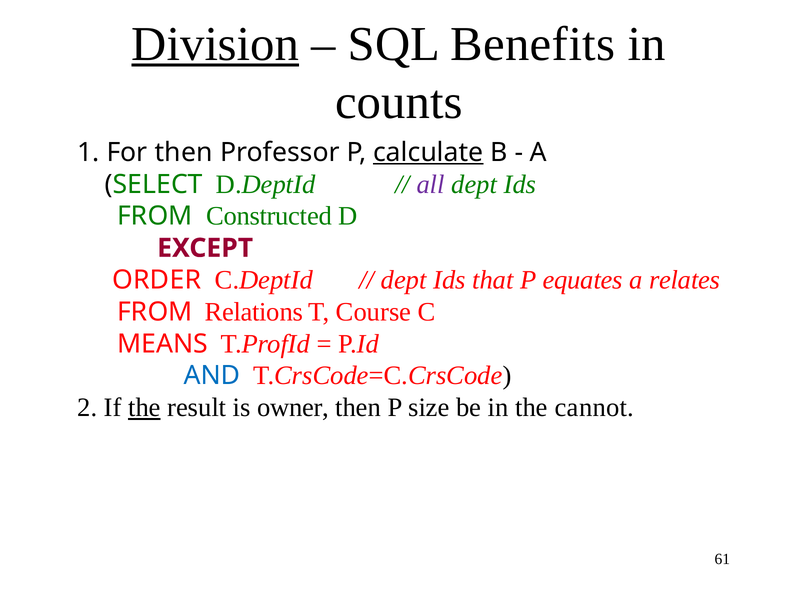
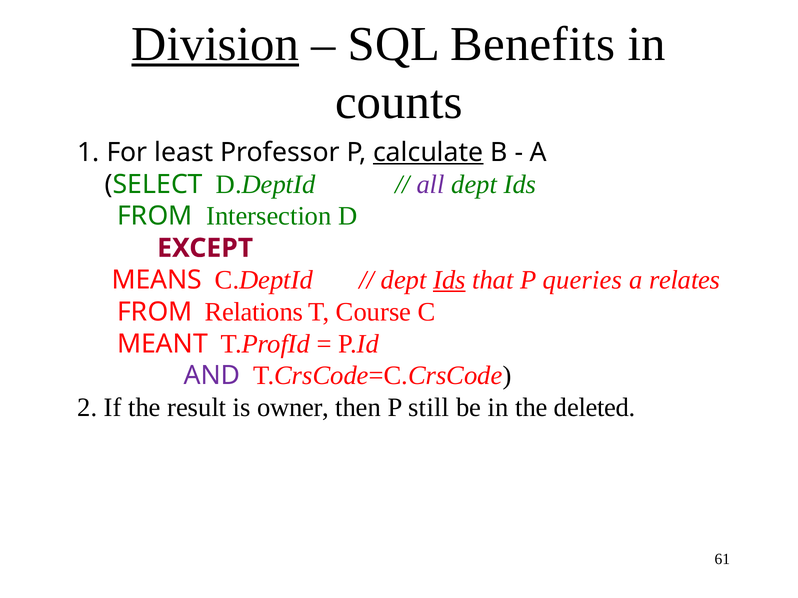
For then: then -> least
Constructed: Constructed -> Intersection
ORDER: ORDER -> MEANS
Ids at (449, 280) underline: none -> present
equates: equates -> queries
MEANS: MEANS -> MEANT
AND colour: blue -> purple
the at (144, 408) underline: present -> none
size: size -> still
cannot: cannot -> deleted
